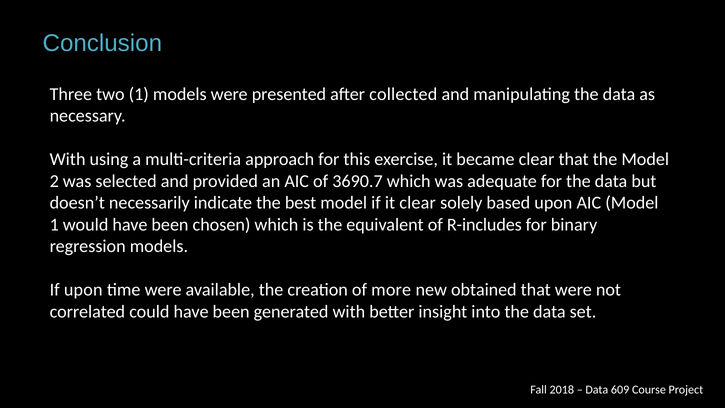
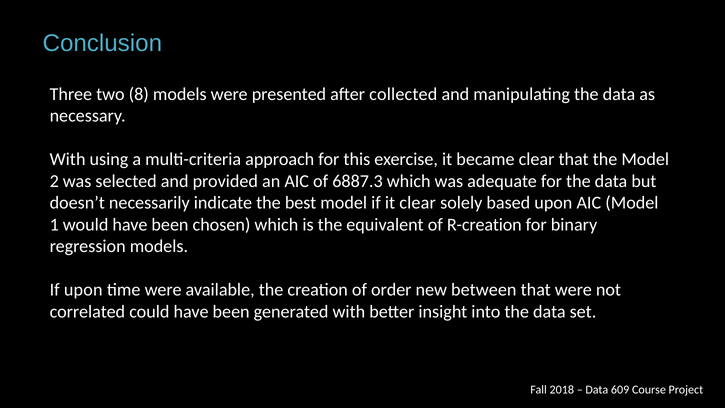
two 1: 1 -> 8
3690.7: 3690.7 -> 6887.3
R-includes: R-includes -> R-creation
more: more -> order
obtained: obtained -> between
